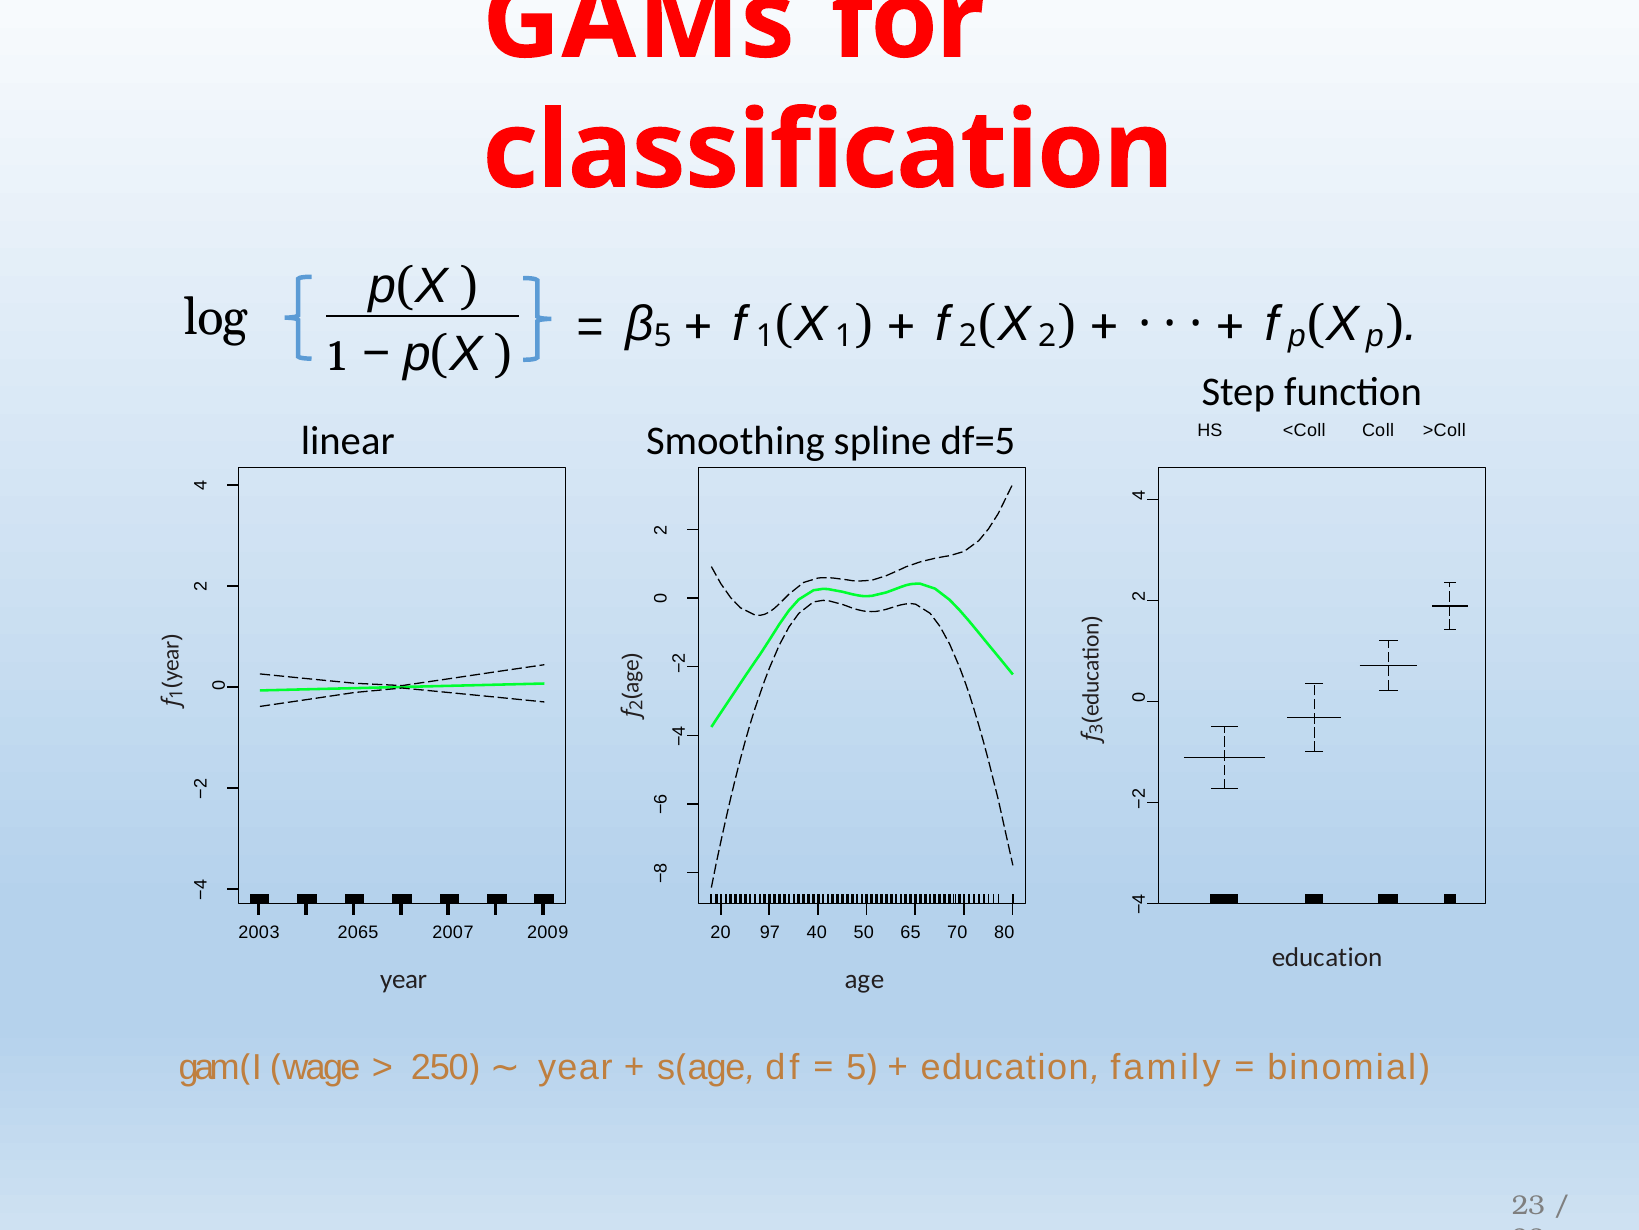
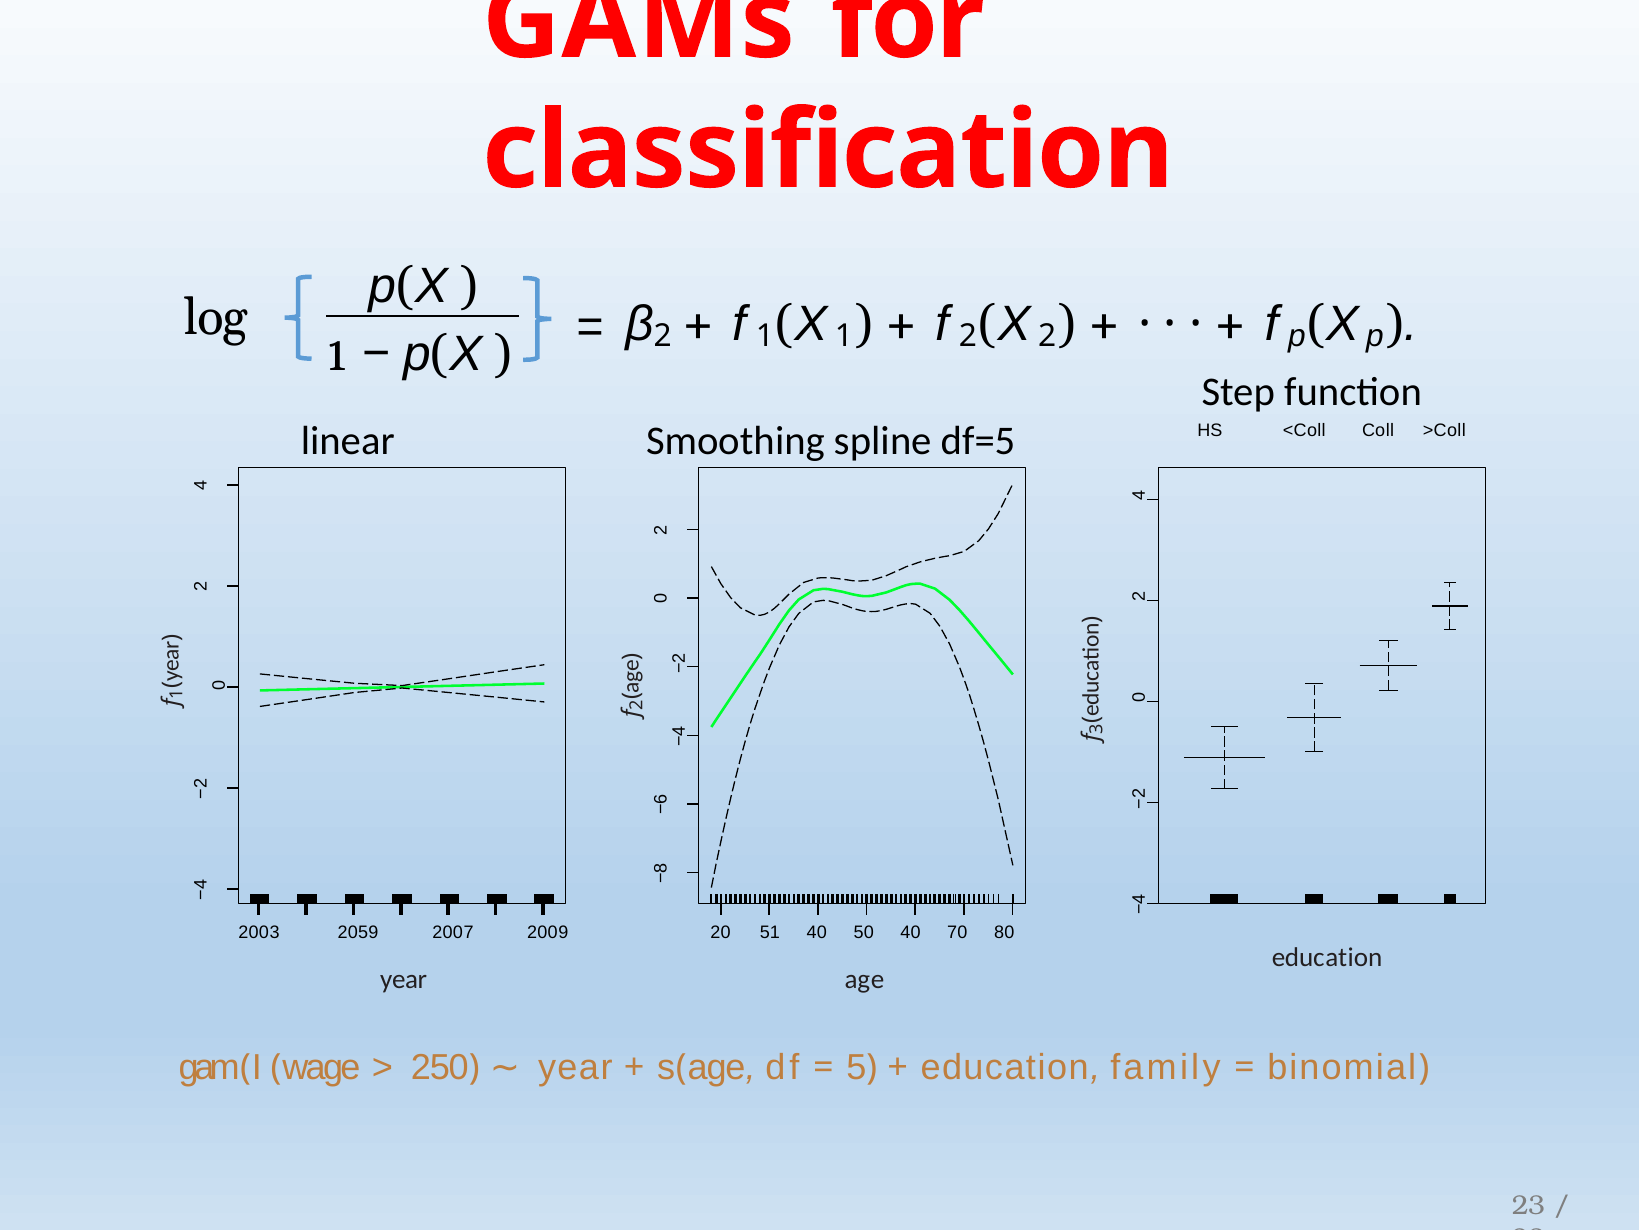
5 at (663, 336): 5 -> 2
2065: 2065 -> 2059
97: 97 -> 51
50 65: 65 -> 40
